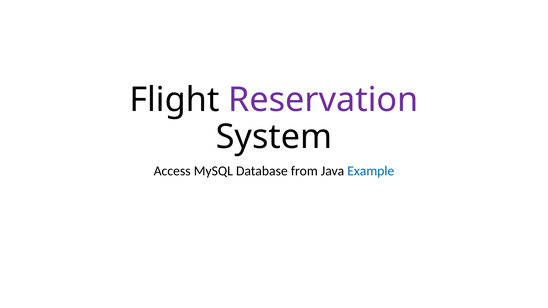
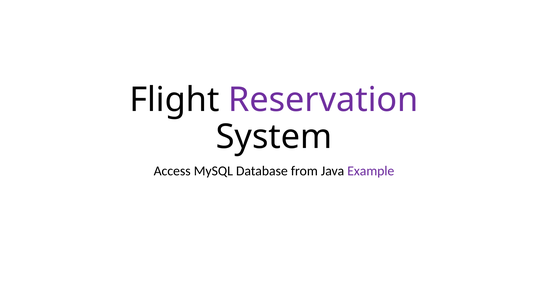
Example colour: blue -> purple
